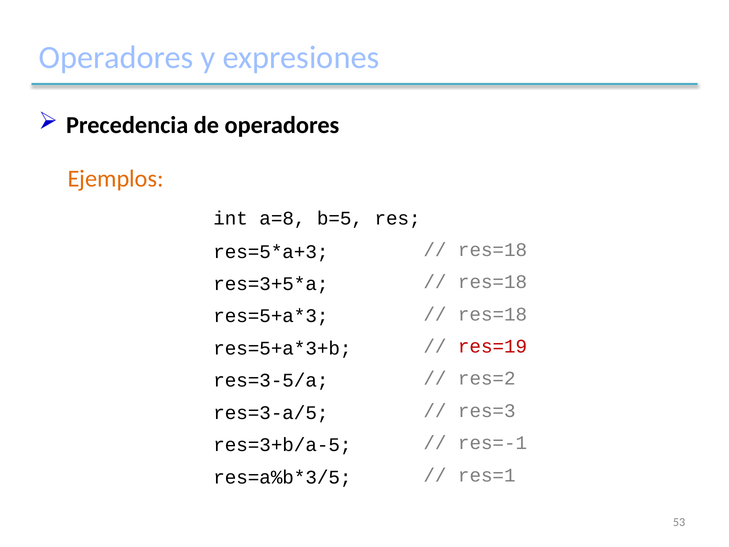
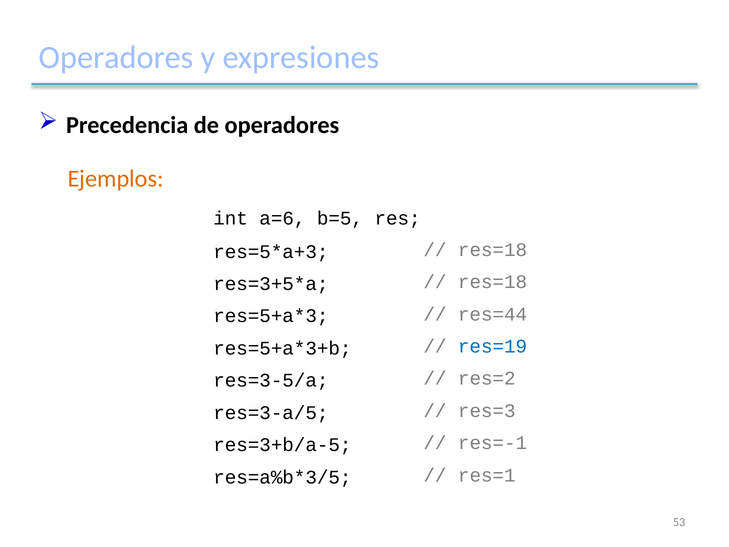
a=8: a=8 -> a=6
res=18 at (493, 314): res=18 -> res=44
res=19 colour: red -> blue
